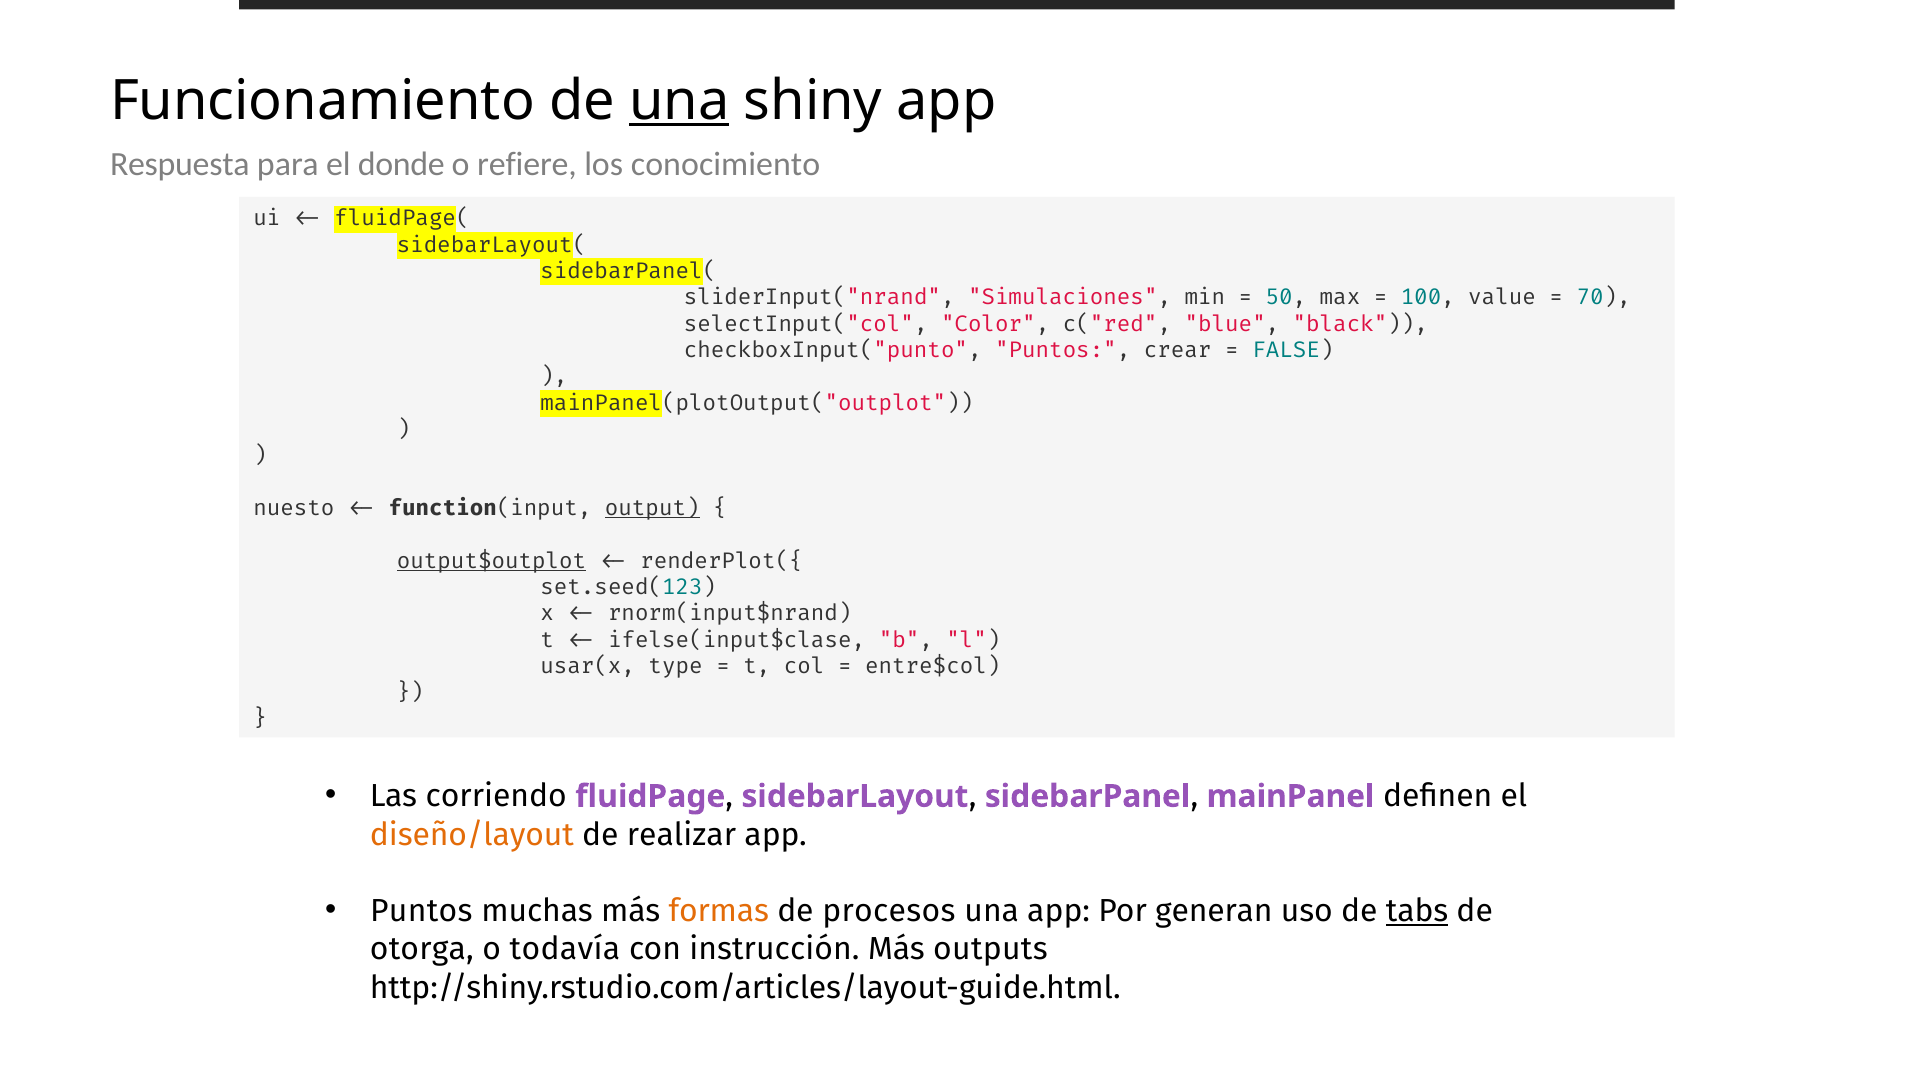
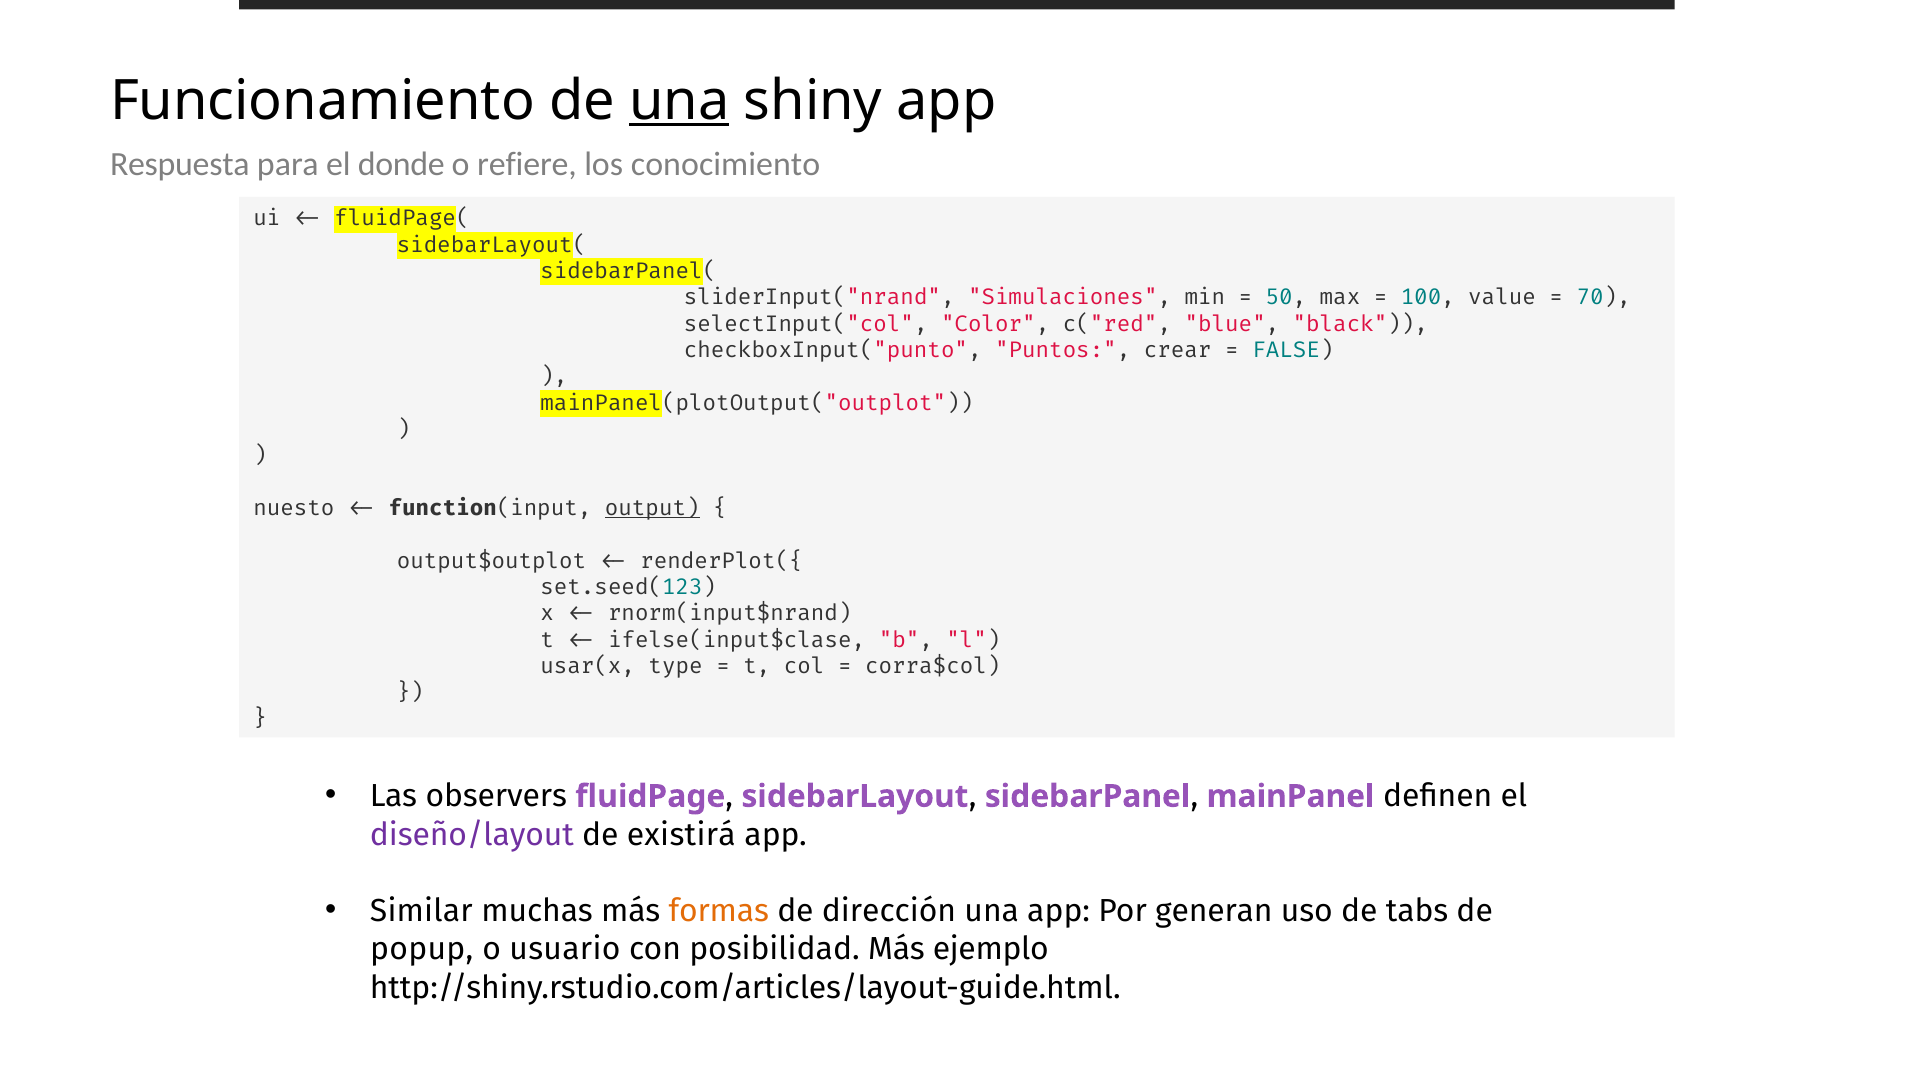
output$outplot underline: present -> none
entre$col: entre$col -> corra$col
corriendo: corriendo -> observers
diseño/layout colour: orange -> purple
realizar: realizar -> existirá
Puntos at (421, 912): Puntos -> Similar
procesos: procesos -> dirección
tabs underline: present -> none
otorga: otorga -> popup
todavía: todavía -> usuario
instrucción: instrucción -> posibilidad
outputs: outputs -> ejemplo
